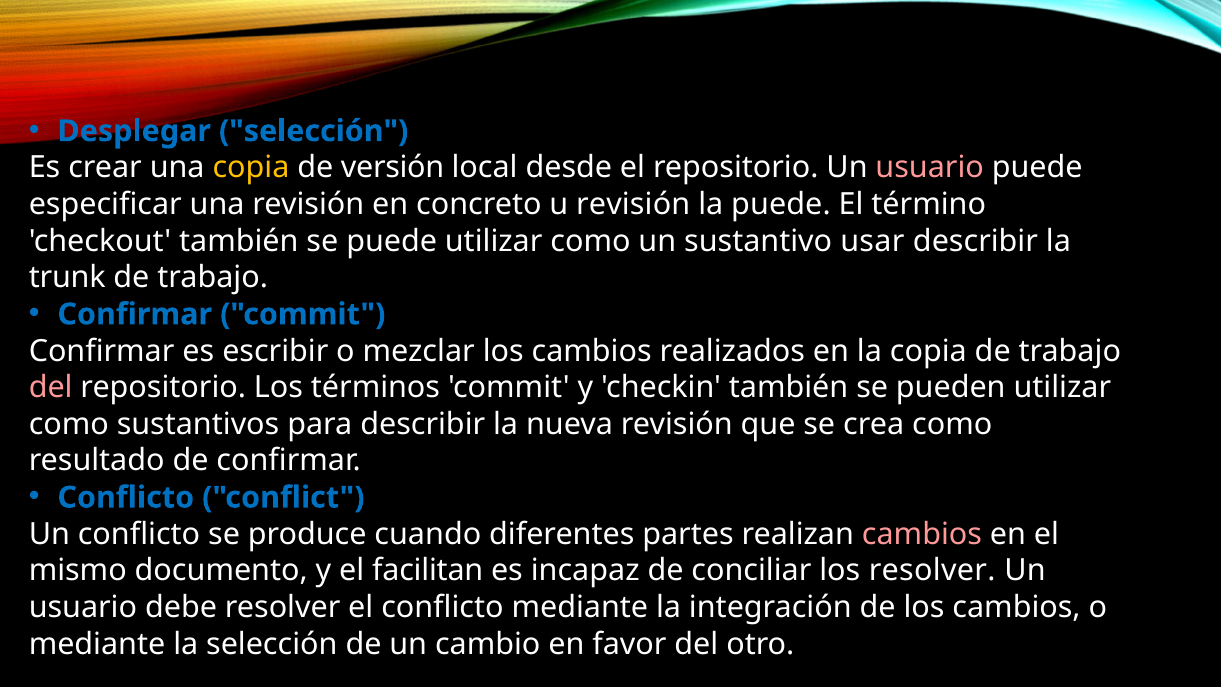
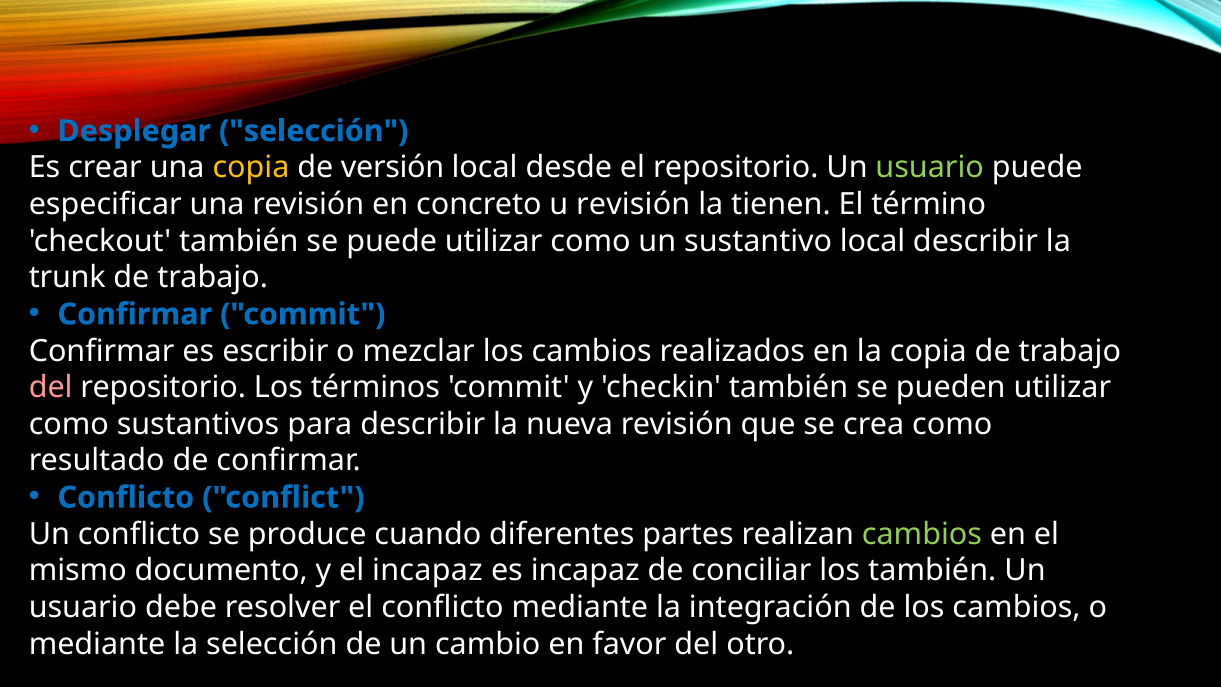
usuario at (930, 168) colour: pink -> light green
la puede: puede -> tienen
sustantivo usar: usar -> local
cambios at (922, 534) colour: pink -> light green
el facilitan: facilitan -> incapaz
los resolver: resolver -> también
